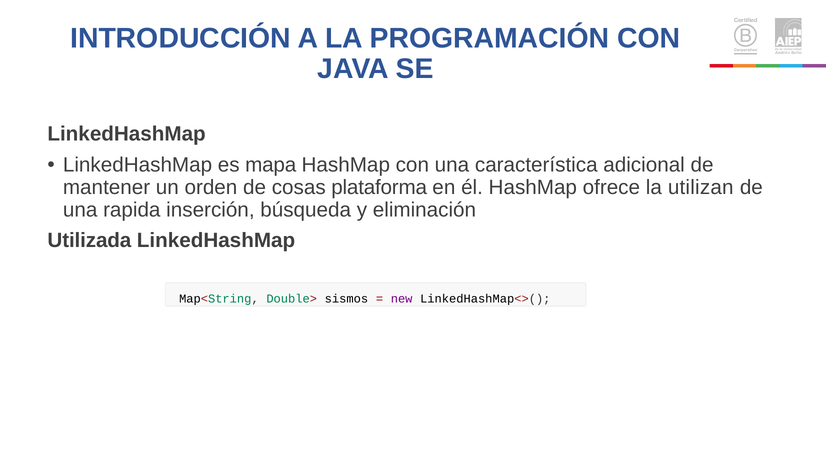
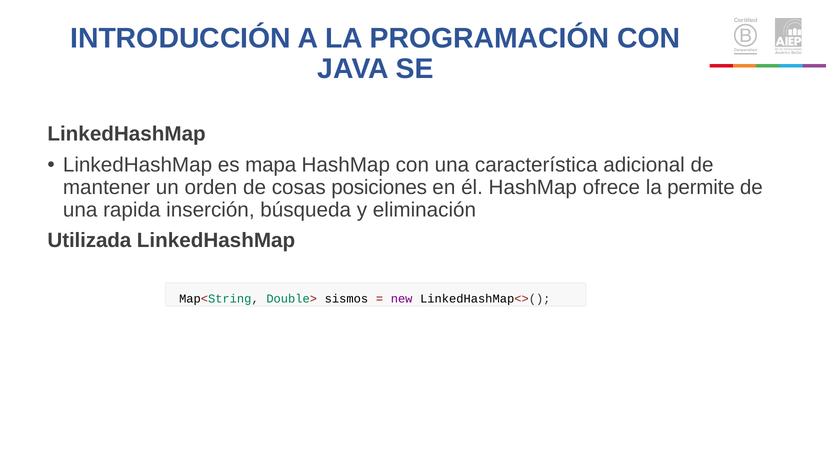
plataforma: plataforma -> posiciones
utilizan: utilizan -> permite
